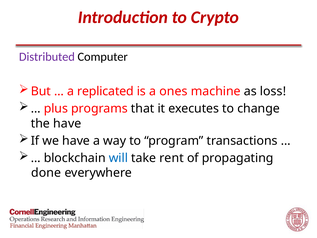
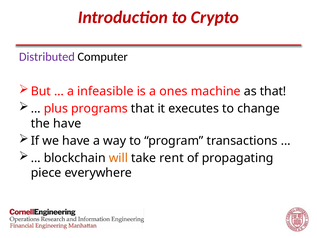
replicated: replicated -> infeasible
as loss: loss -> that
will colour: blue -> orange
done: done -> piece
